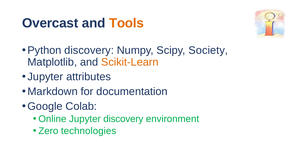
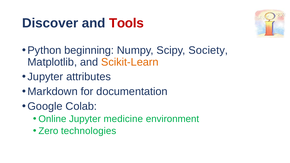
Overcast: Overcast -> Discover
Tools colour: orange -> red
Python discovery: discovery -> beginning
Jupyter discovery: discovery -> medicine
